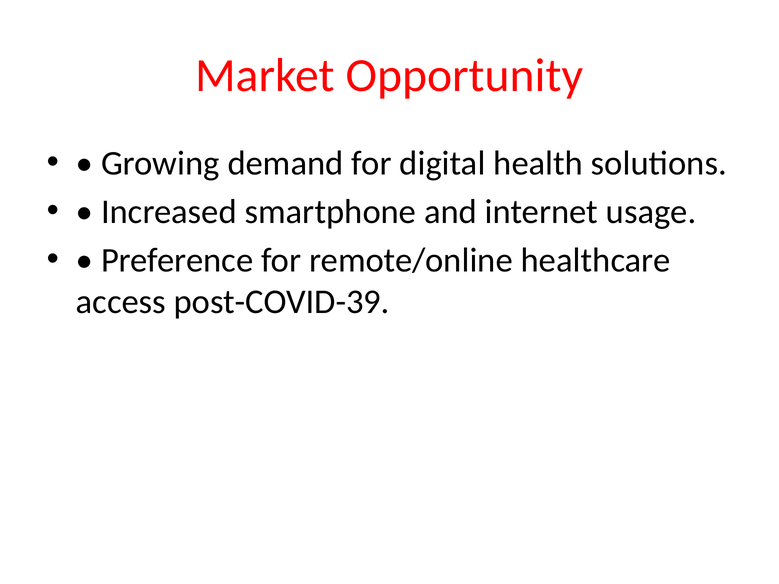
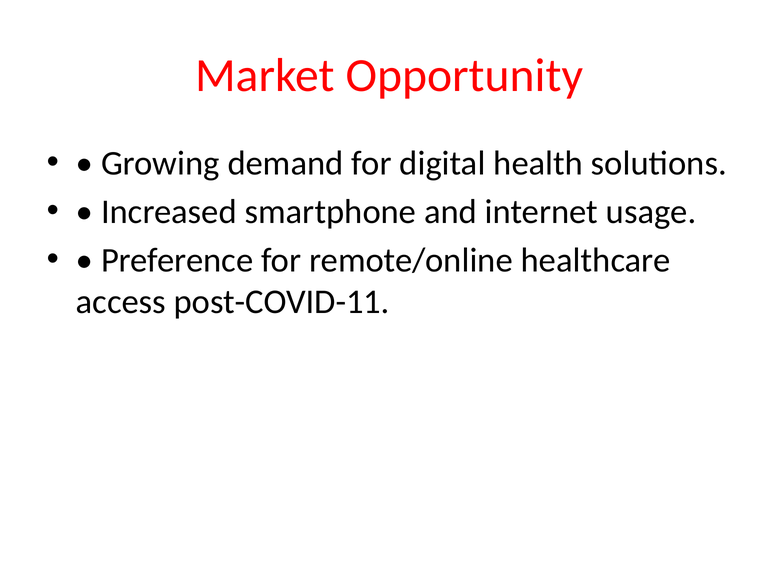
post-COVID-39: post-COVID-39 -> post-COVID-11
